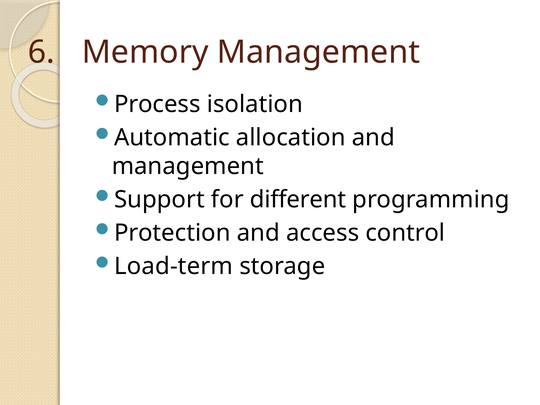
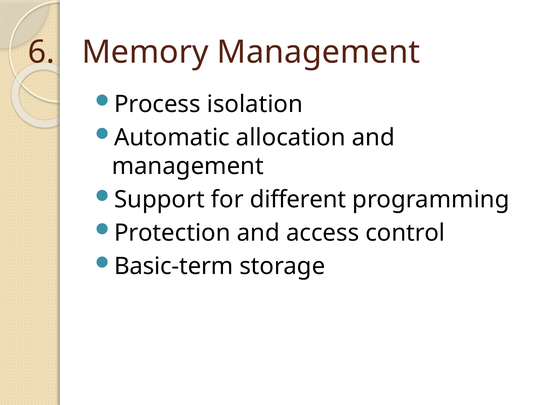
Load-term: Load-term -> Basic-term
